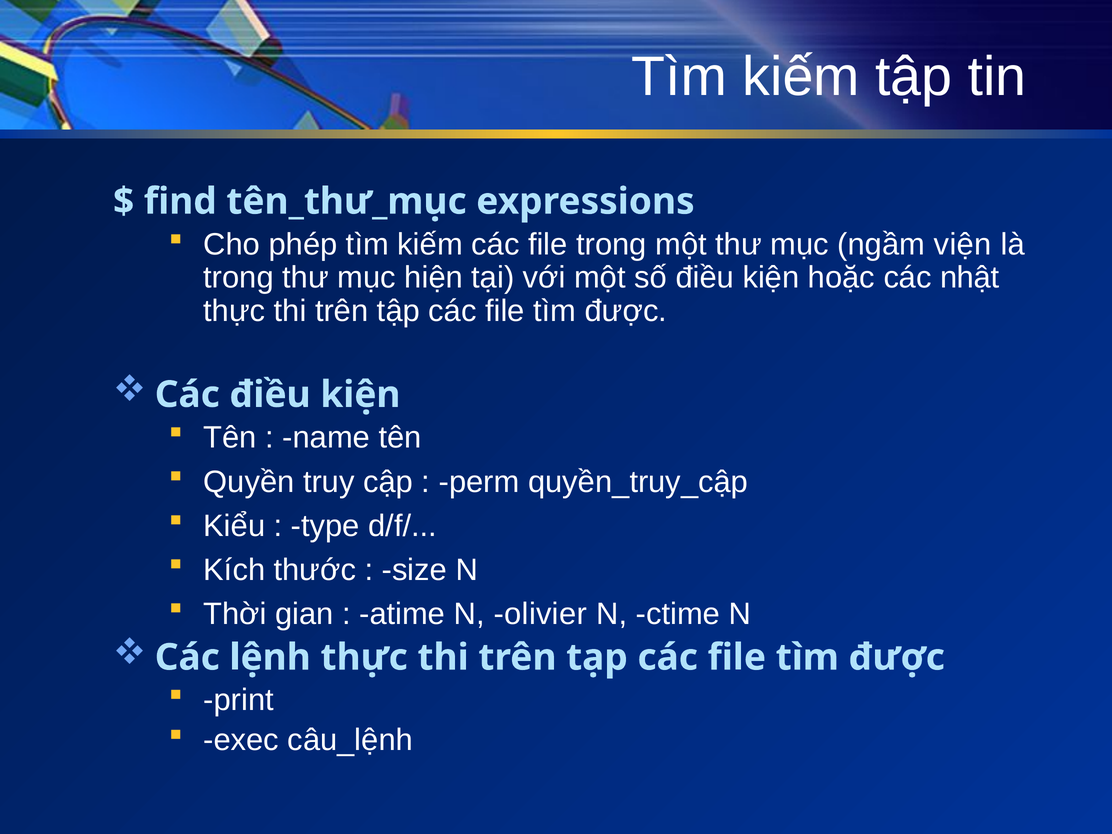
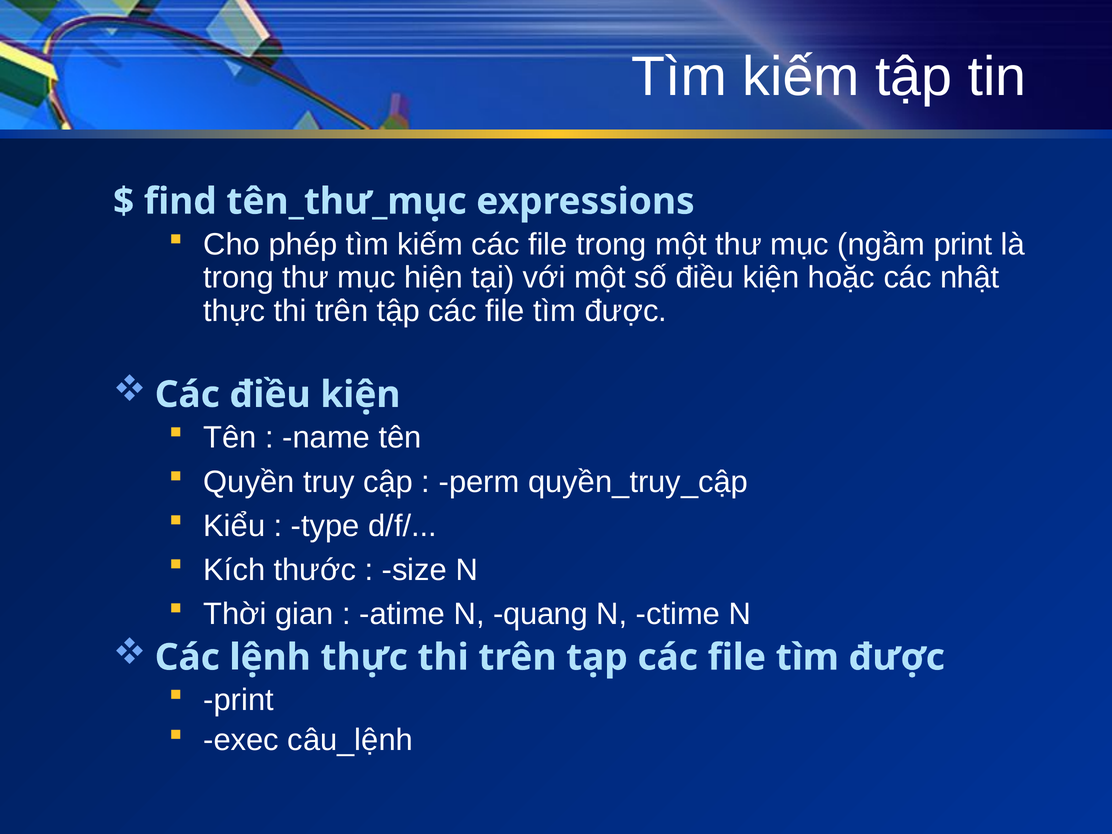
ngầm viện: viện -> print
olivier: olivier -> quang
